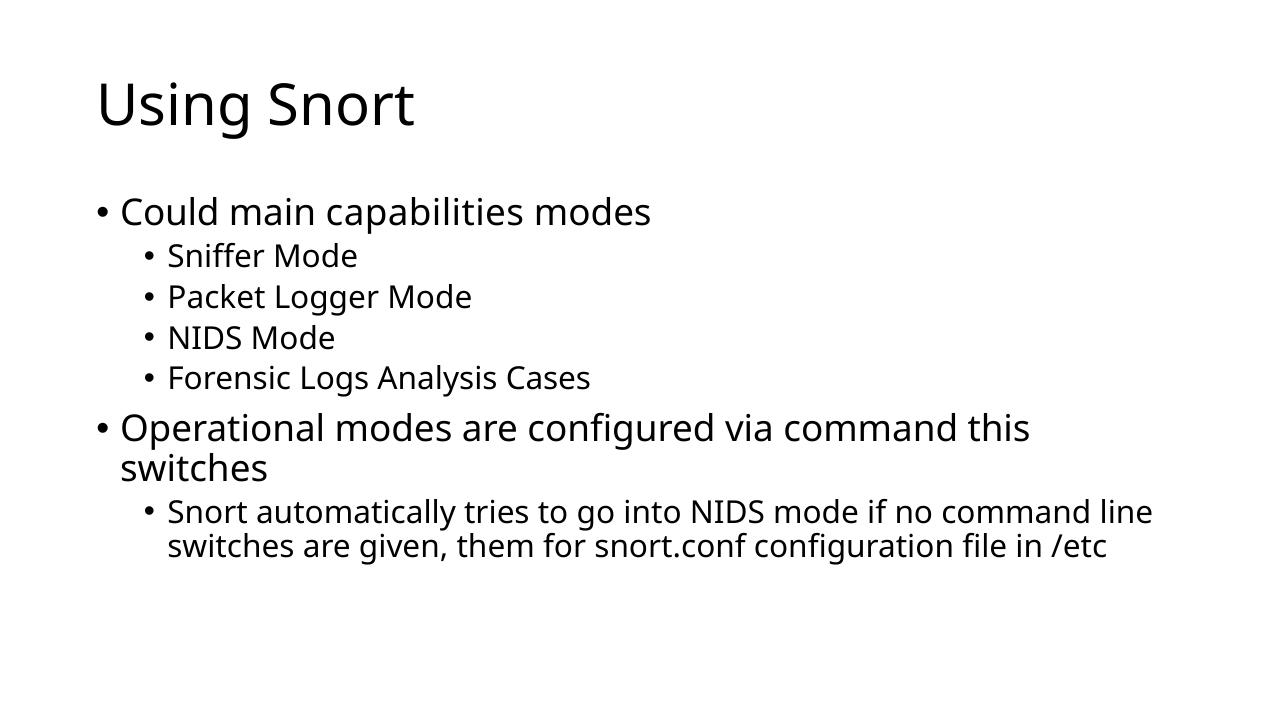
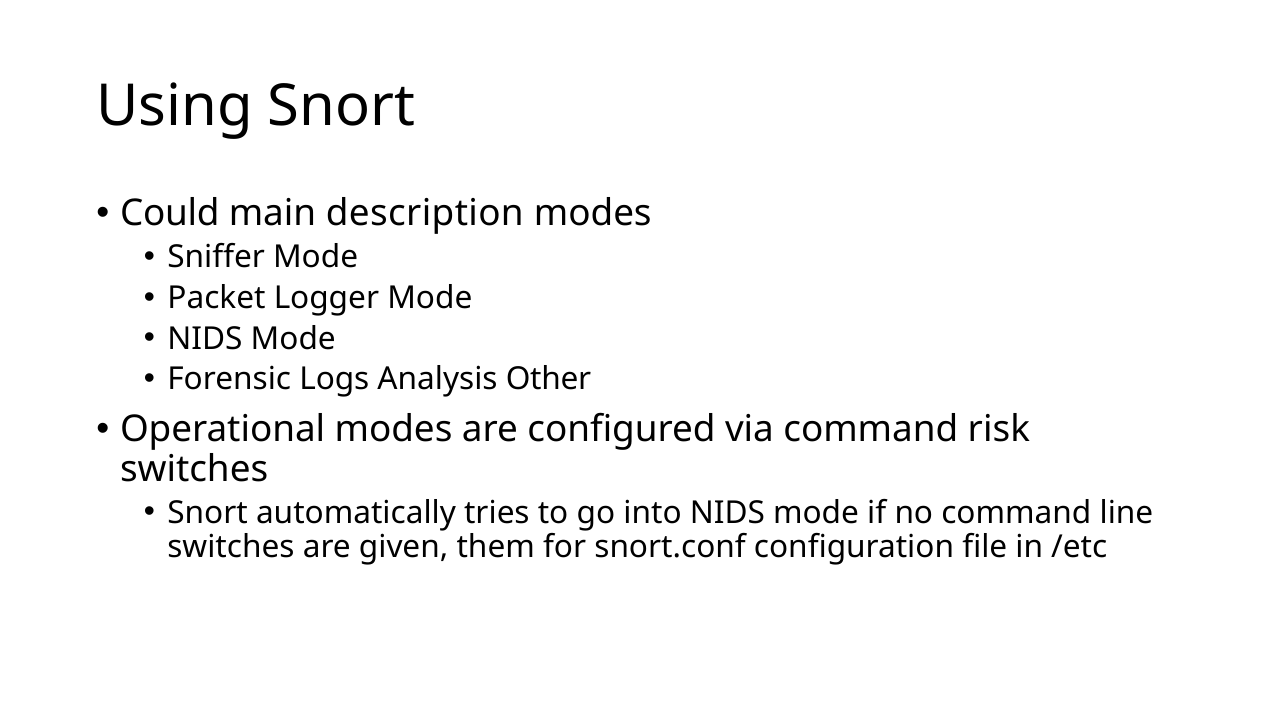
capabilities: capabilities -> description
Cases: Cases -> Other
this: this -> risk
